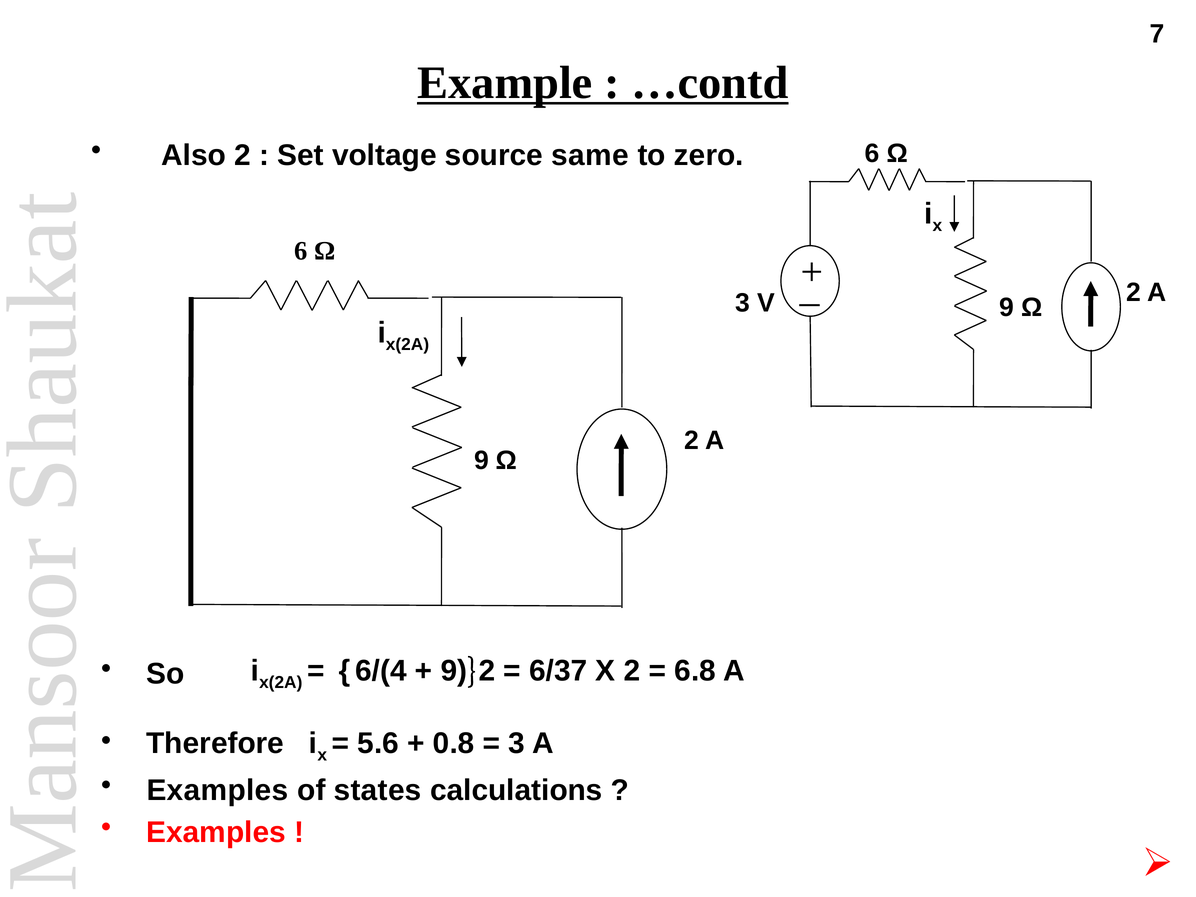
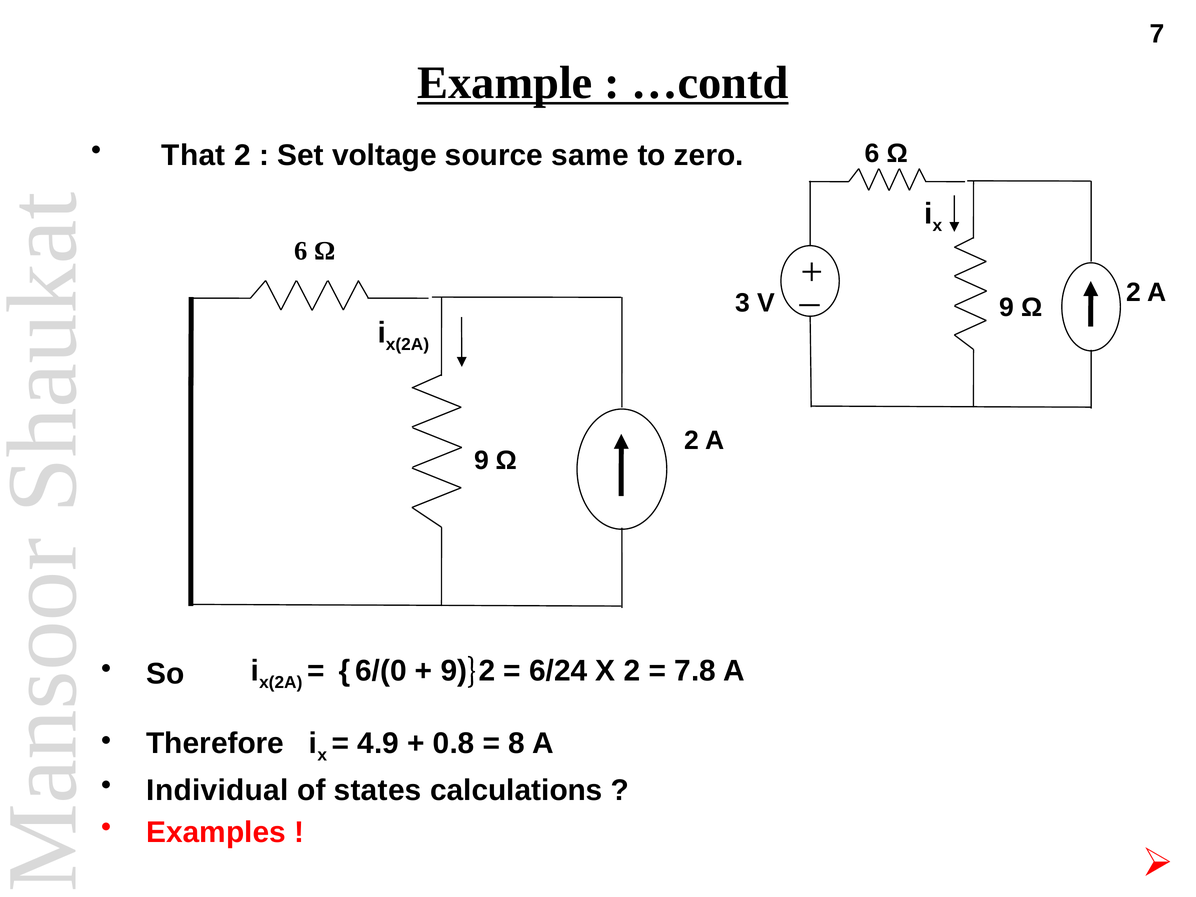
Also: Also -> That
6/(4: 6/(4 -> 6/(0
6/37: 6/37 -> 6/24
6.8: 6.8 -> 7.8
5.6: 5.6 -> 4.9
3 at (517, 744): 3 -> 8
Examples at (218, 790): Examples -> Individual
